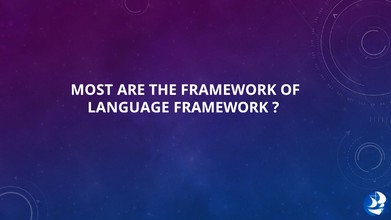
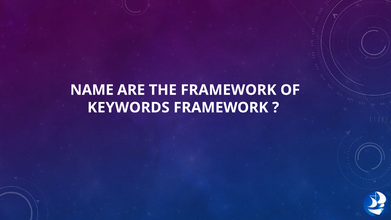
MOST: MOST -> NAME
LANGUAGE: LANGUAGE -> KEYWORDS
